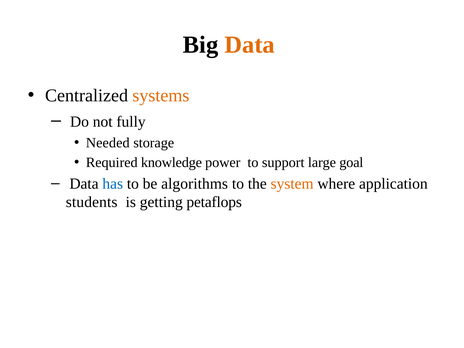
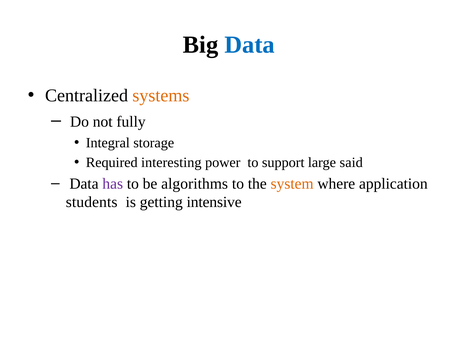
Data at (250, 45) colour: orange -> blue
Needed: Needed -> Integral
knowledge: knowledge -> interesting
goal: goal -> said
has colour: blue -> purple
petaflops: petaflops -> intensive
